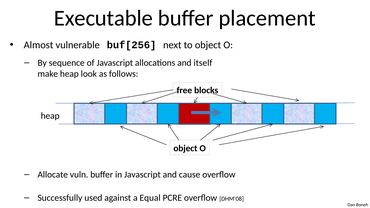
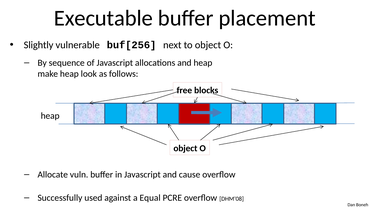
Almost: Almost -> Slightly
and itself: itself -> heap
